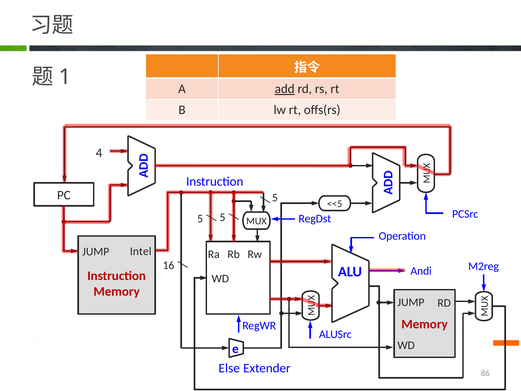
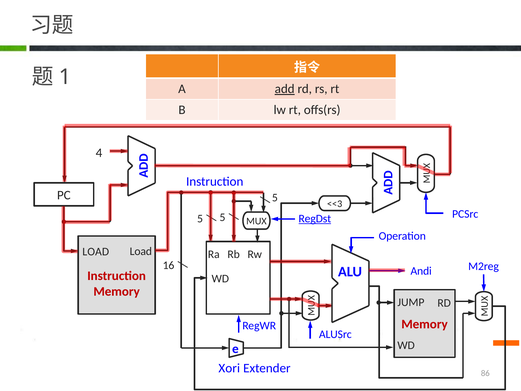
<<5: <<5 -> <<3
RegDst underline: none -> present
Intel at (141, 251): Intel -> Load
JUMP at (96, 252): JUMP -> LOAD
Else: Else -> Xori
